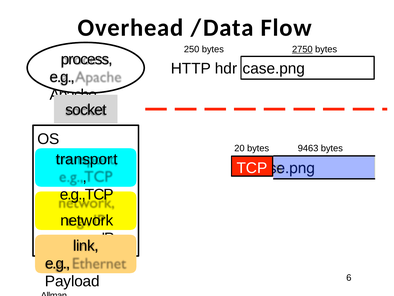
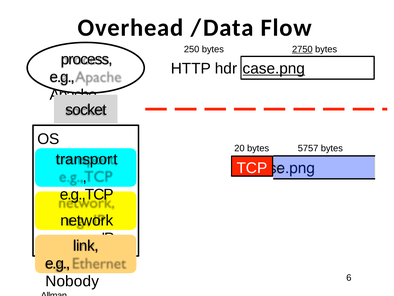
case.png underline: none -> present
9463: 9463 -> 5757
Payload: Payload -> Nobody
